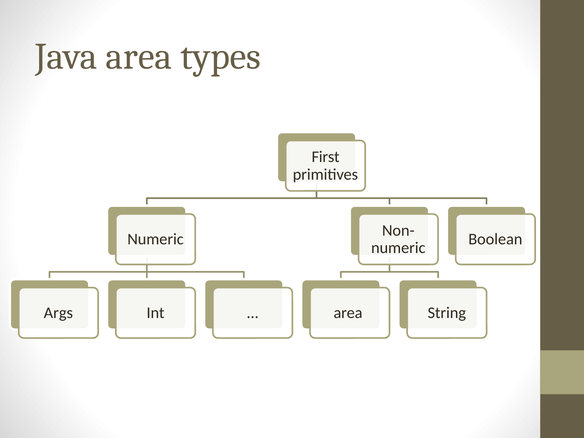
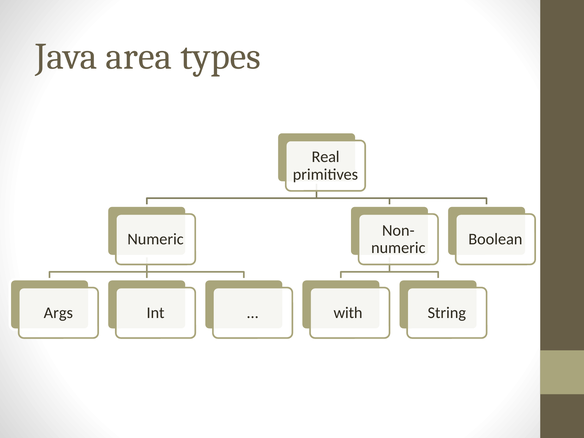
First: First -> Real
area at (348, 313): area -> with
